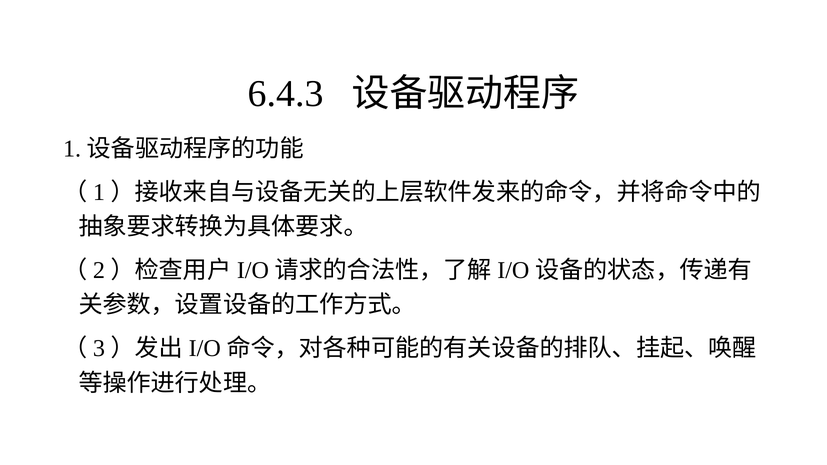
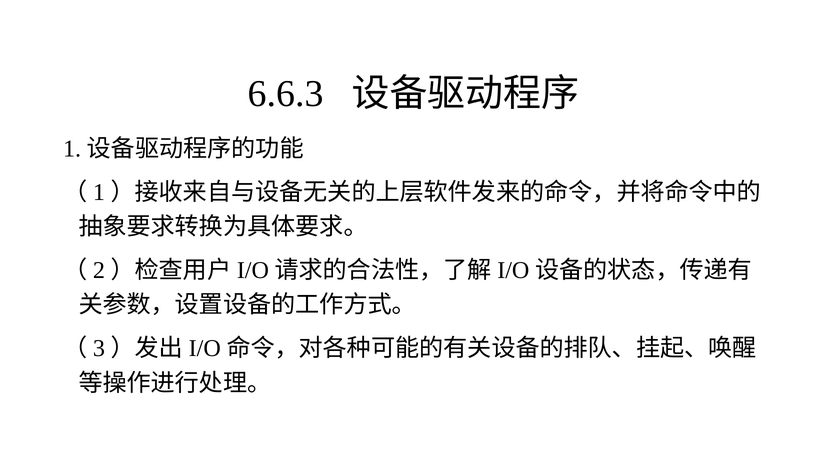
6.4.3: 6.4.3 -> 6.6.3
